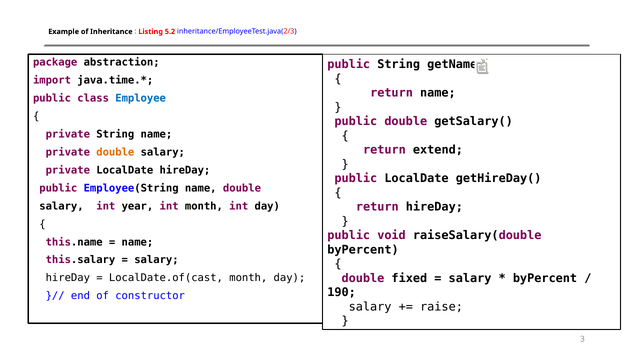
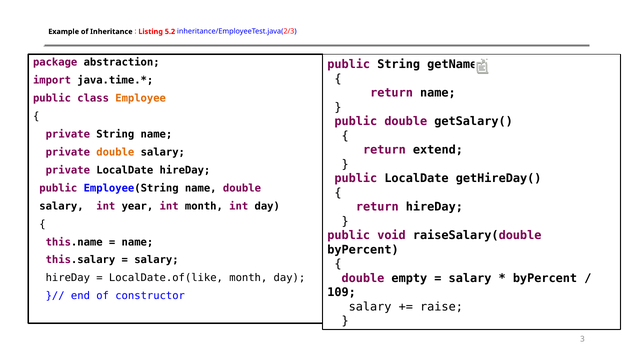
Employee colour: blue -> orange
fixed: fixed -> empty
LocalDate.of(cast: LocalDate.of(cast -> LocalDate.of(like
190: 190 -> 109
